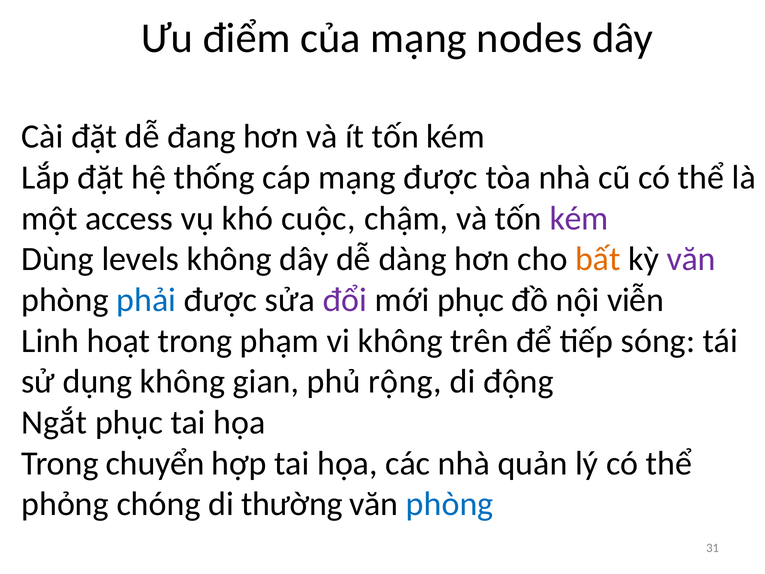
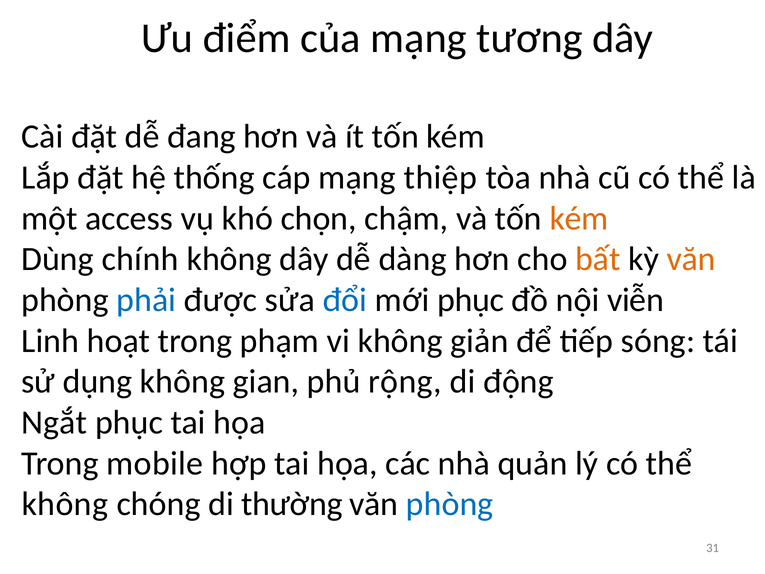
nodes: nodes -> tương
mạng được: được -> thiệp
cuộc: cuộc -> chọn
kém at (579, 218) colour: purple -> orange
levels: levels -> chính
văn at (691, 259) colour: purple -> orange
đổi colour: purple -> blue
trên: trên -> giản
chuyển: chuyển -> mobile
phỏng at (65, 504): phỏng -> không
